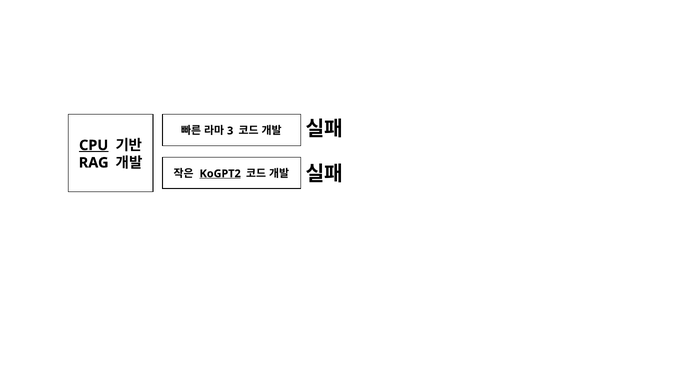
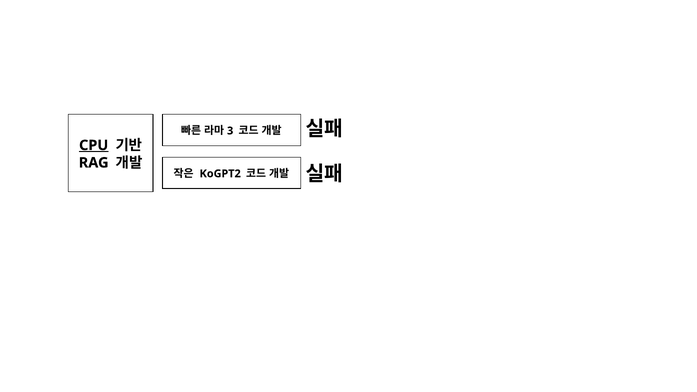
KoGPT2 underline: present -> none
